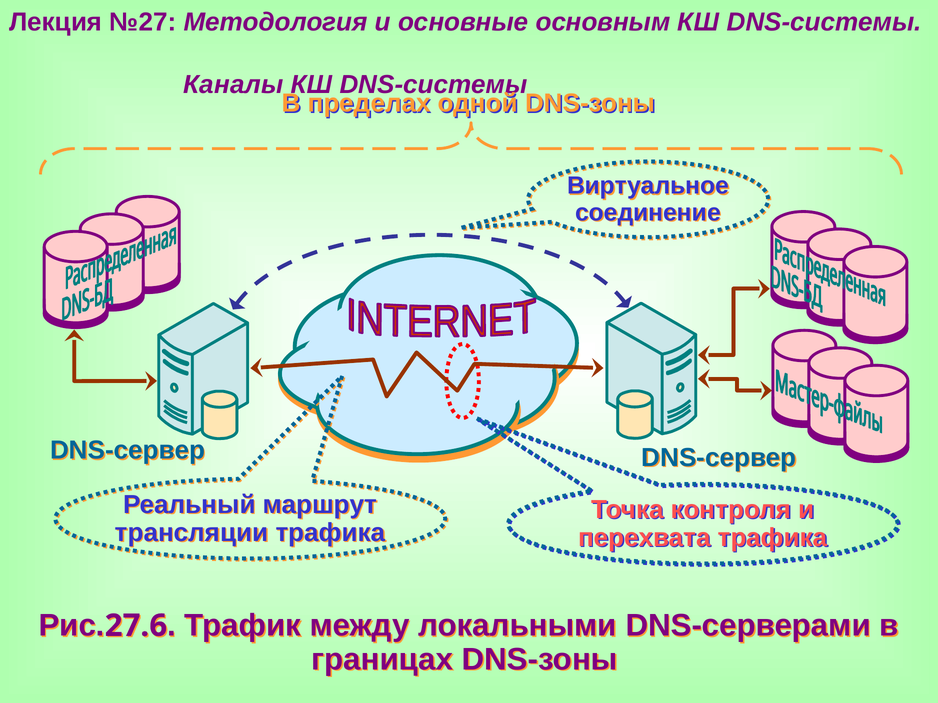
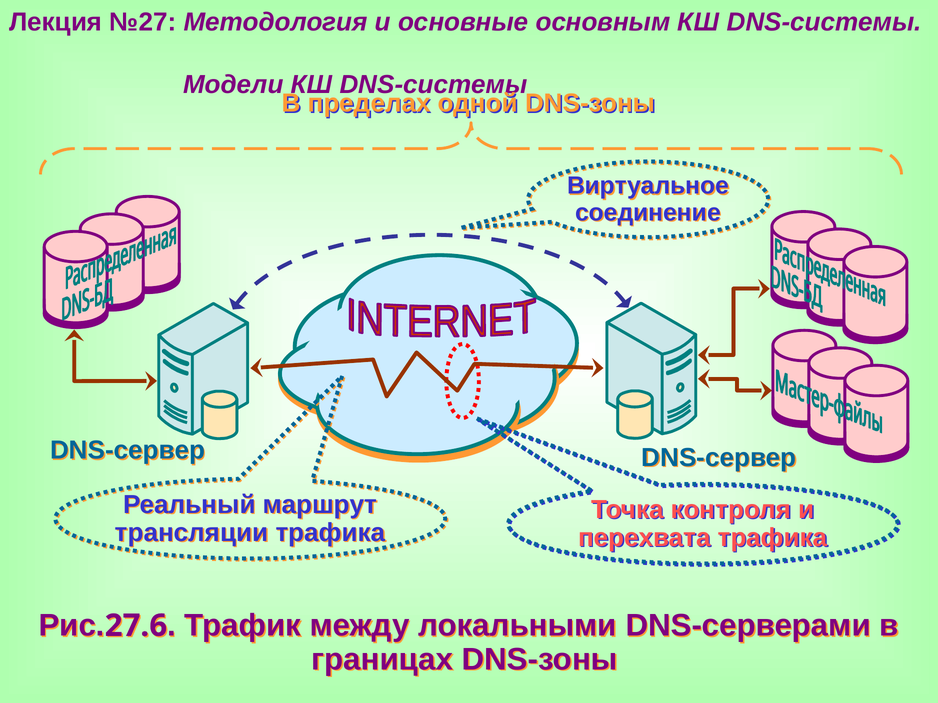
Каналы: Каналы -> Модели
